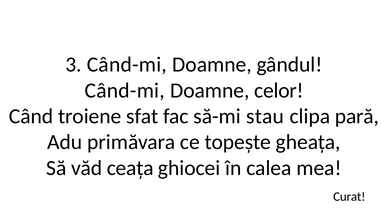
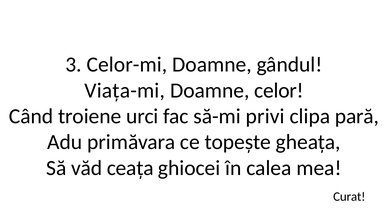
3 Când-mi: Când-mi -> Celor-mi
Când-mi at (125, 91): Când-mi -> Viața-mi
sfat: sfat -> urci
stau: stau -> privi
